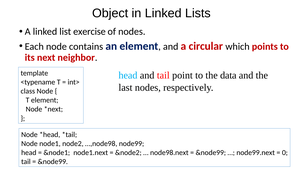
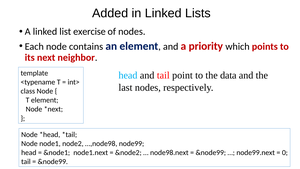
Object: Object -> Added
circular: circular -> priority
